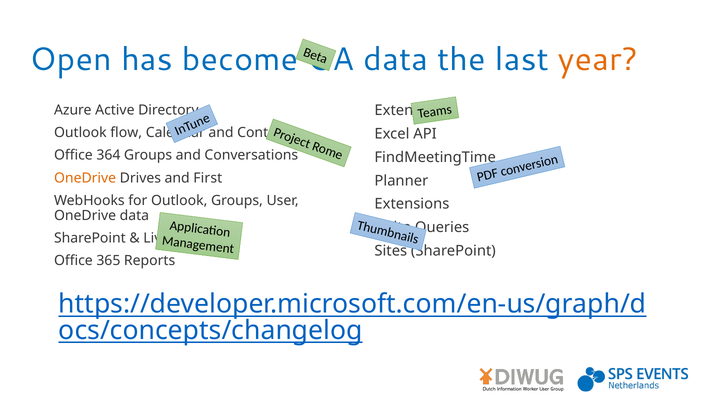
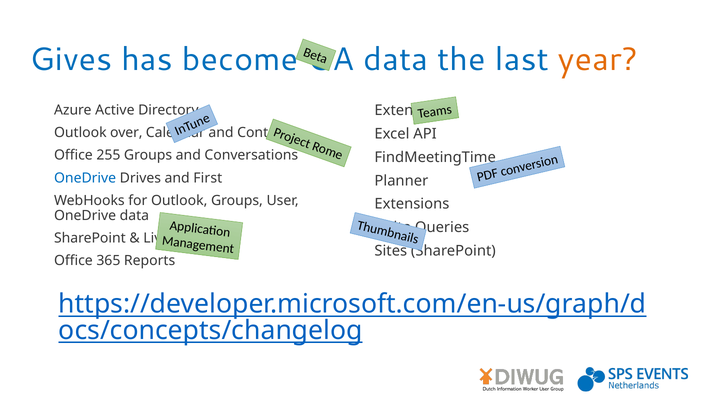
Open: Open -> Gives
flow: flow -> over
364: 364 -> 255
OneDrive at (85, 178) colour: orange -> blue
